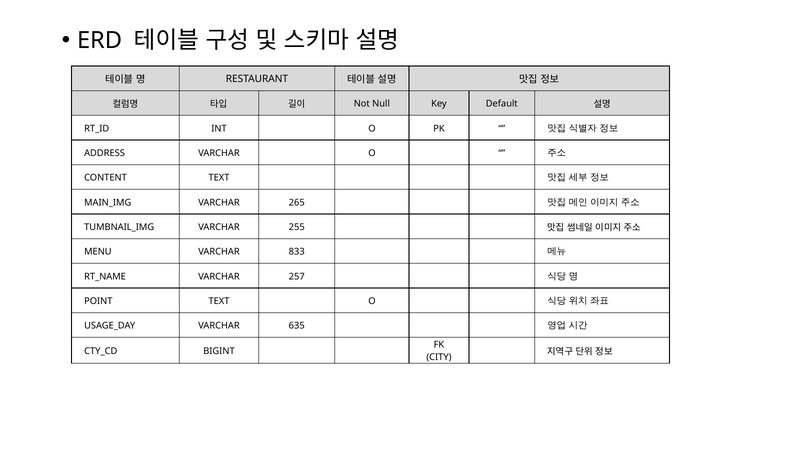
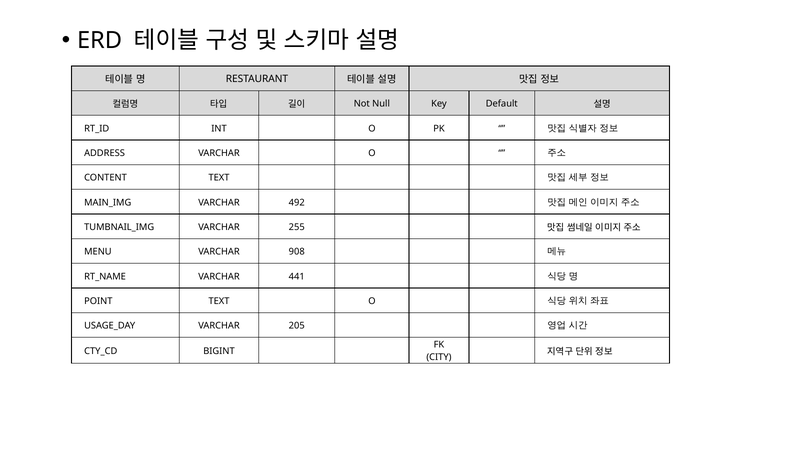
265: 265 -> 492
833: 833 -> 908
257: 257 -> 441
635: 635 -> 205
